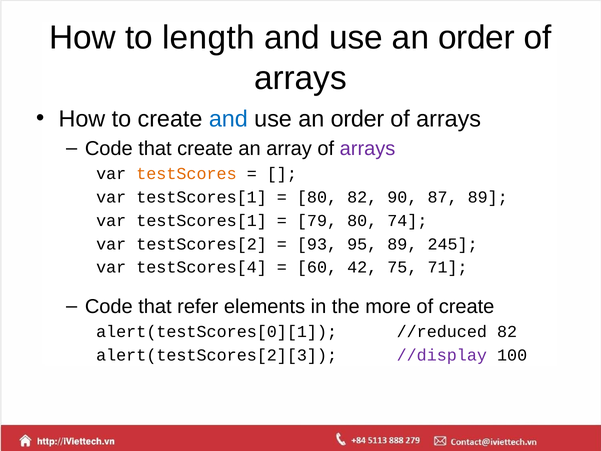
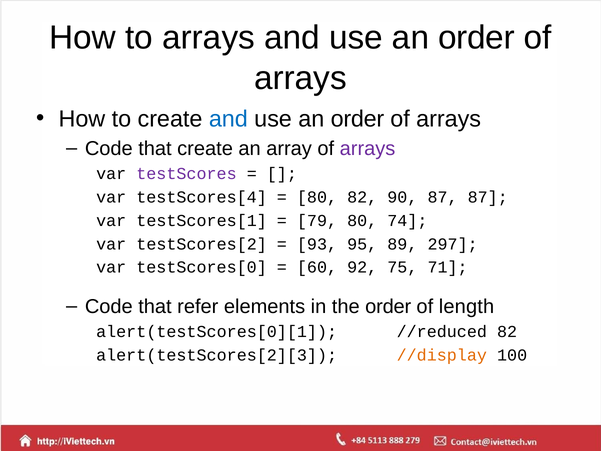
to length: length -> arrays
testScores colour: orange -> purple
testScores[1 at (202, 197): testScores[1 -> testScores[4
87 89: 89 -> 87
245: 245 -> 297
testScores[4: testScores[4 -> testScores[0
42: 42 -> 92
the more: more -> order
of create: create -> length
//display colour: purple -> orange
